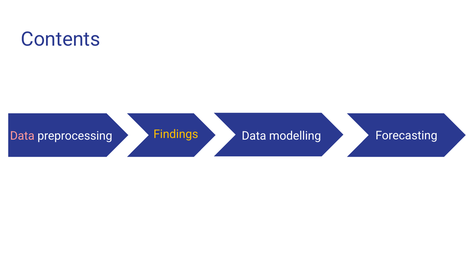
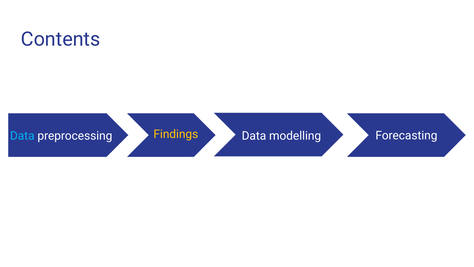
Data at (22, 136) colour: pink -> light blue
